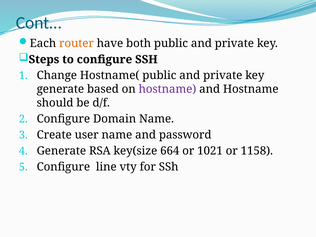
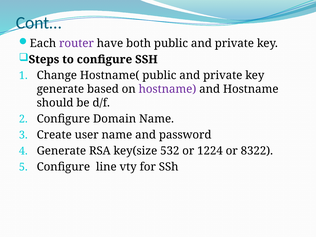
router colour: orange -> purple
664: 664 -> 532
1021: 1021 -> 1224
1158: 1158 -> 8322
